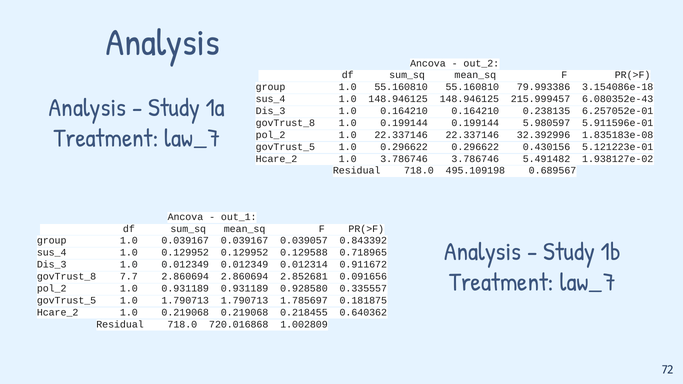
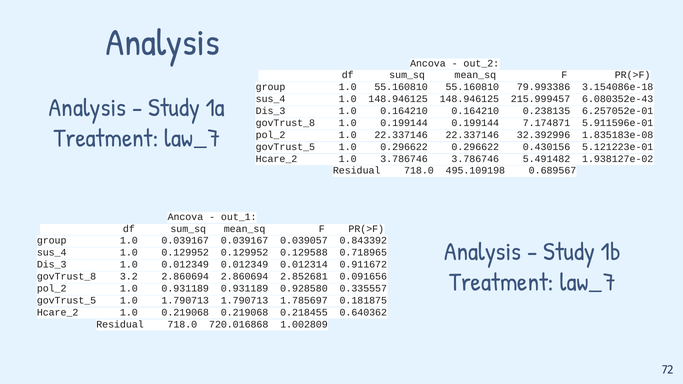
5.980597: 5.980597 -> 7.174871
7.7: 7.7 -> 3.2
